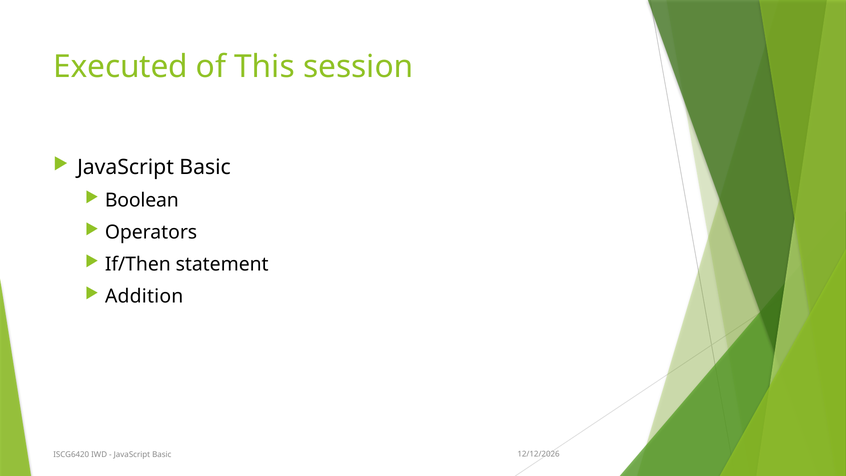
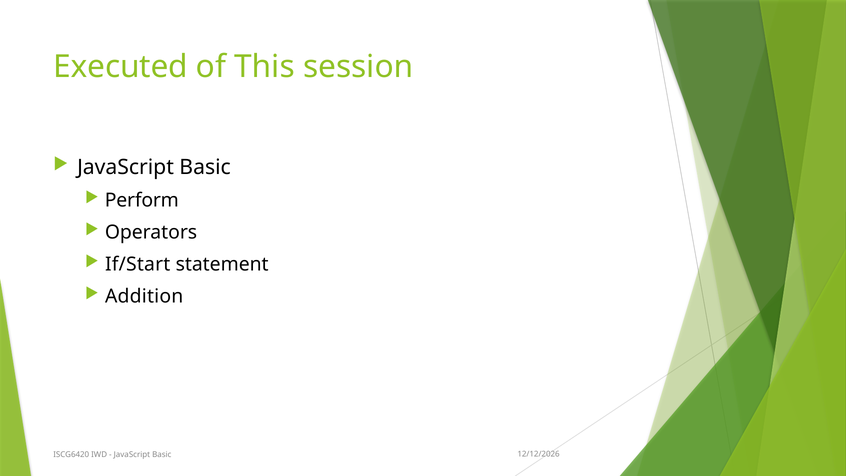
Boolean: Boolean -> Perform
If/Then: If/Then -> If/Start
